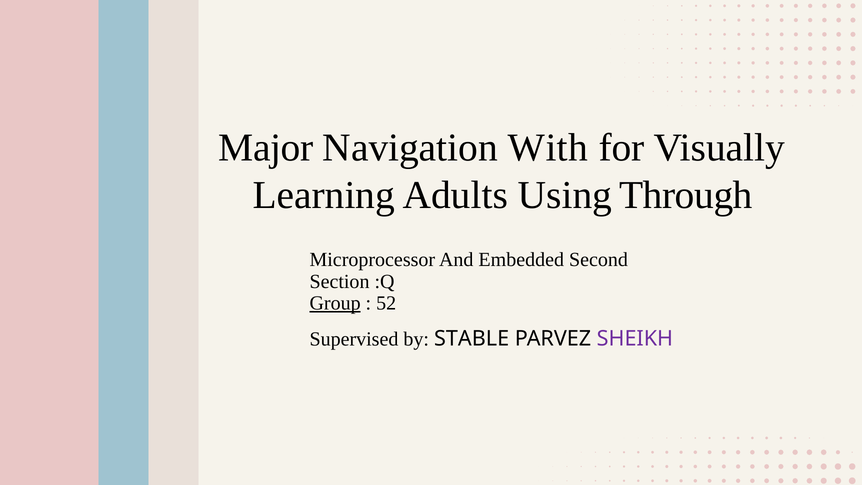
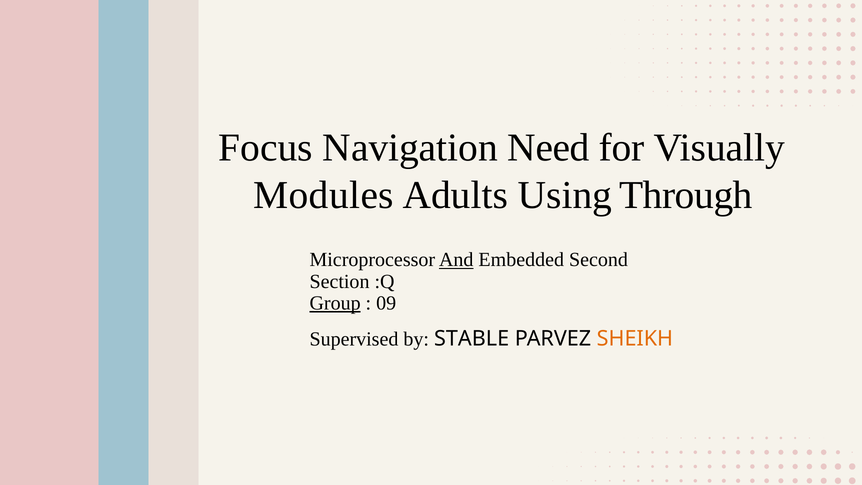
Major: Major -> Focus
With: With -> Need
Learning: Learning -> Modules
And underline: none -> present
52: 52 -> 09
SHEIKH colour: purple -> orange
